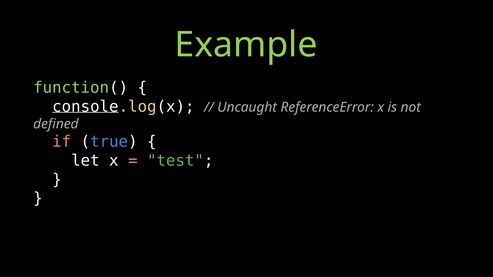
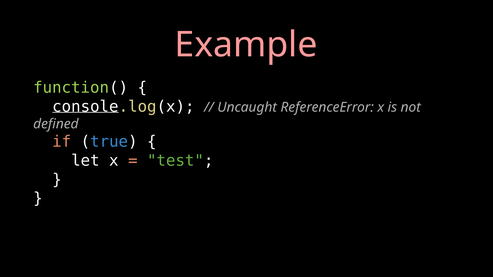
Example colour: light green -> pink
